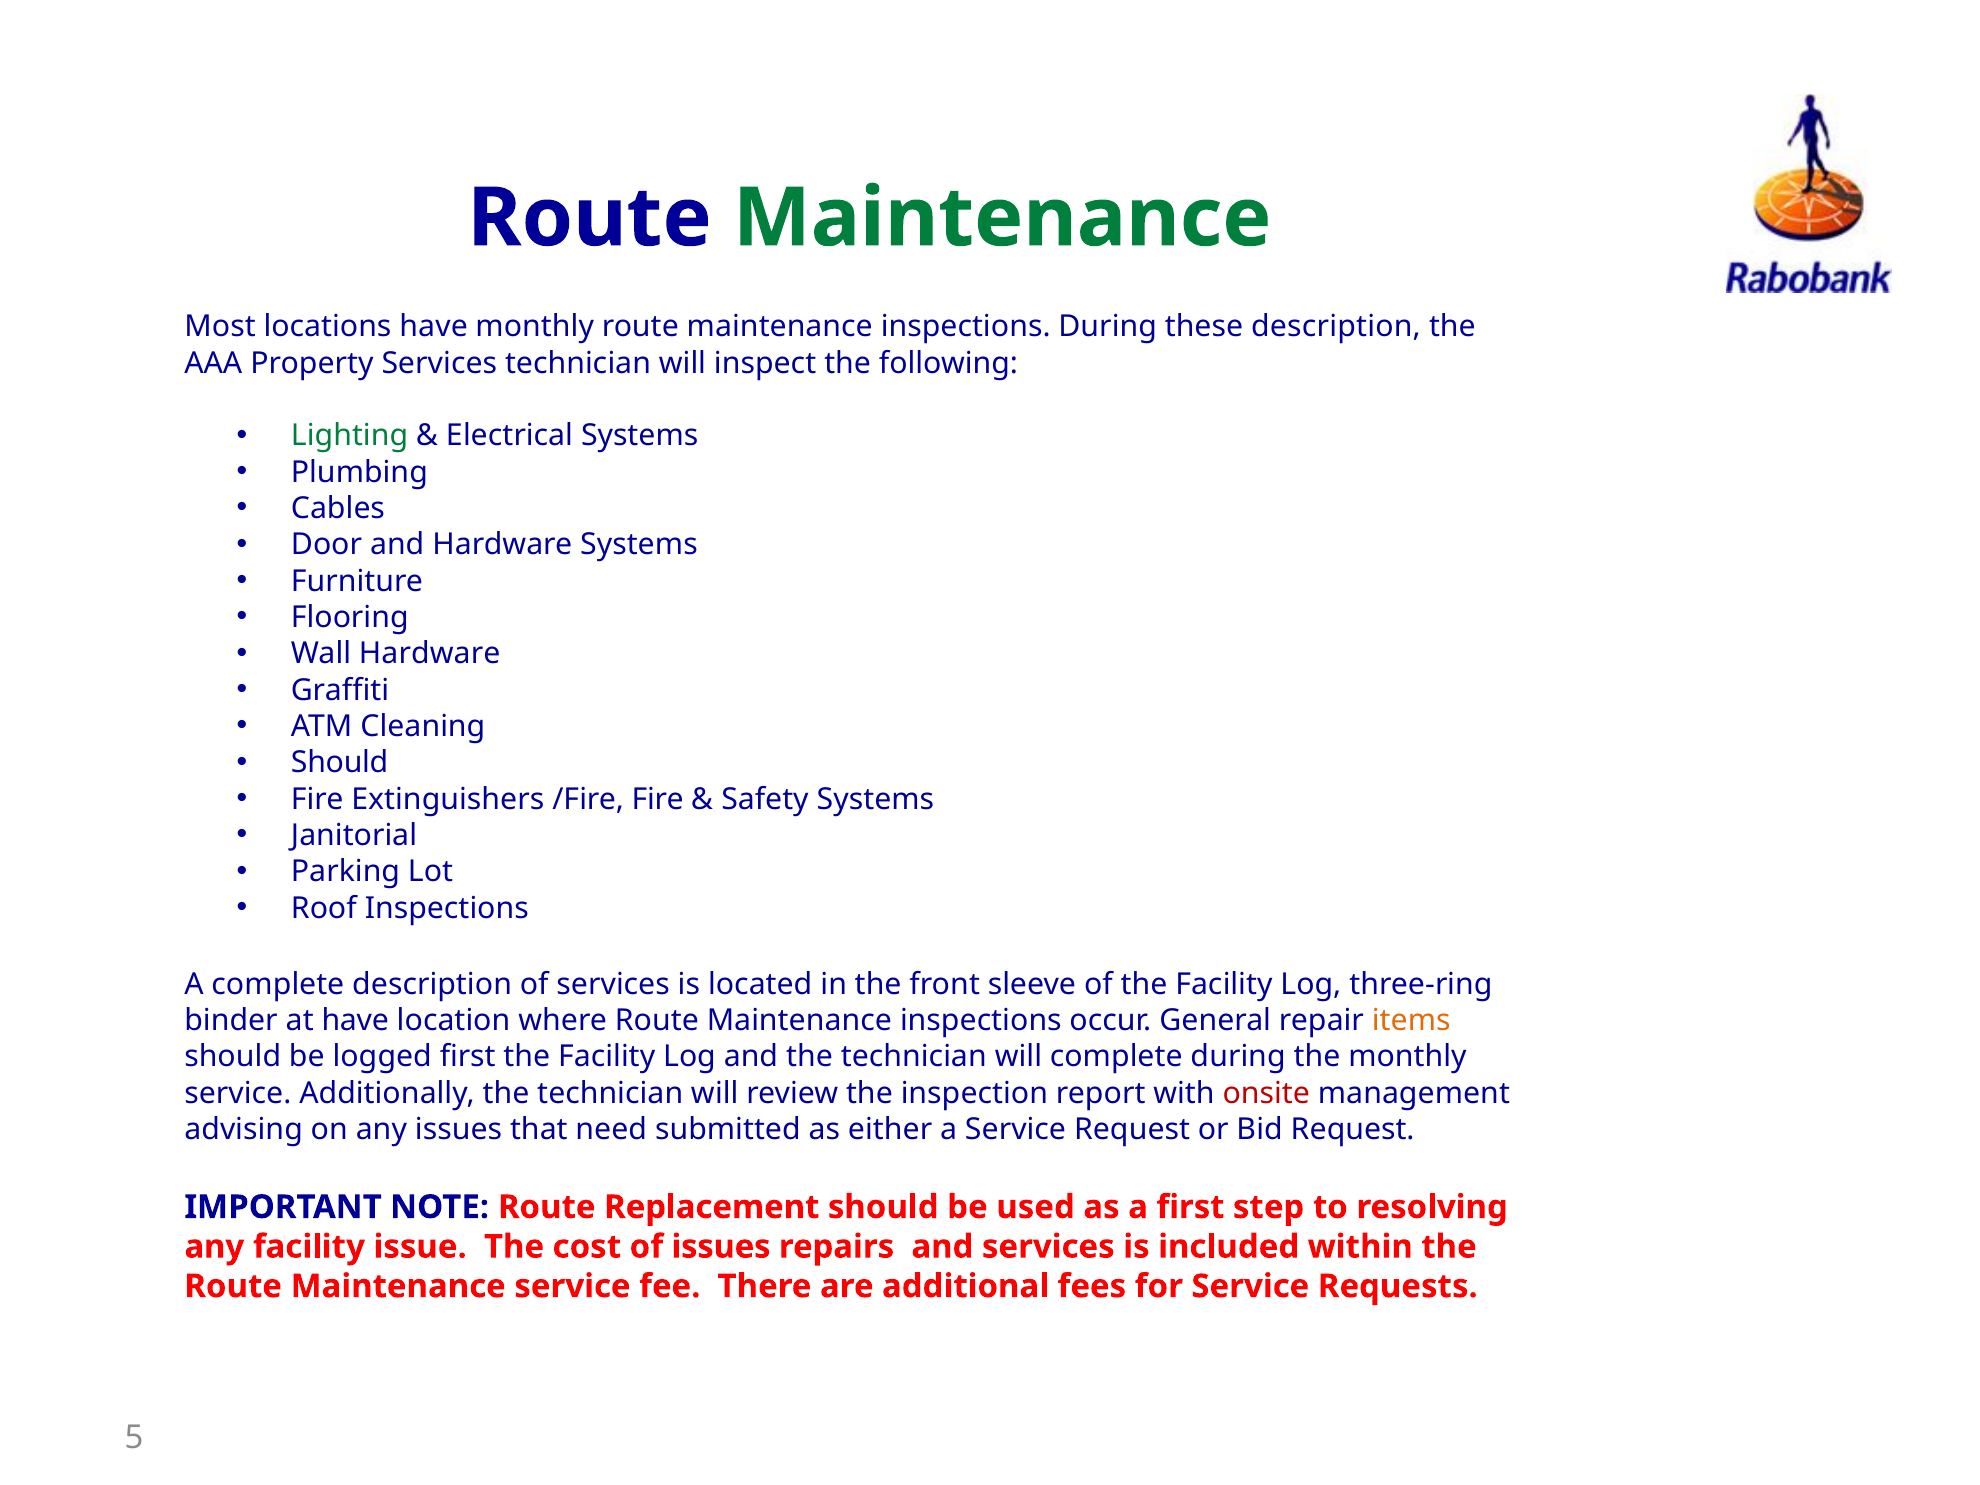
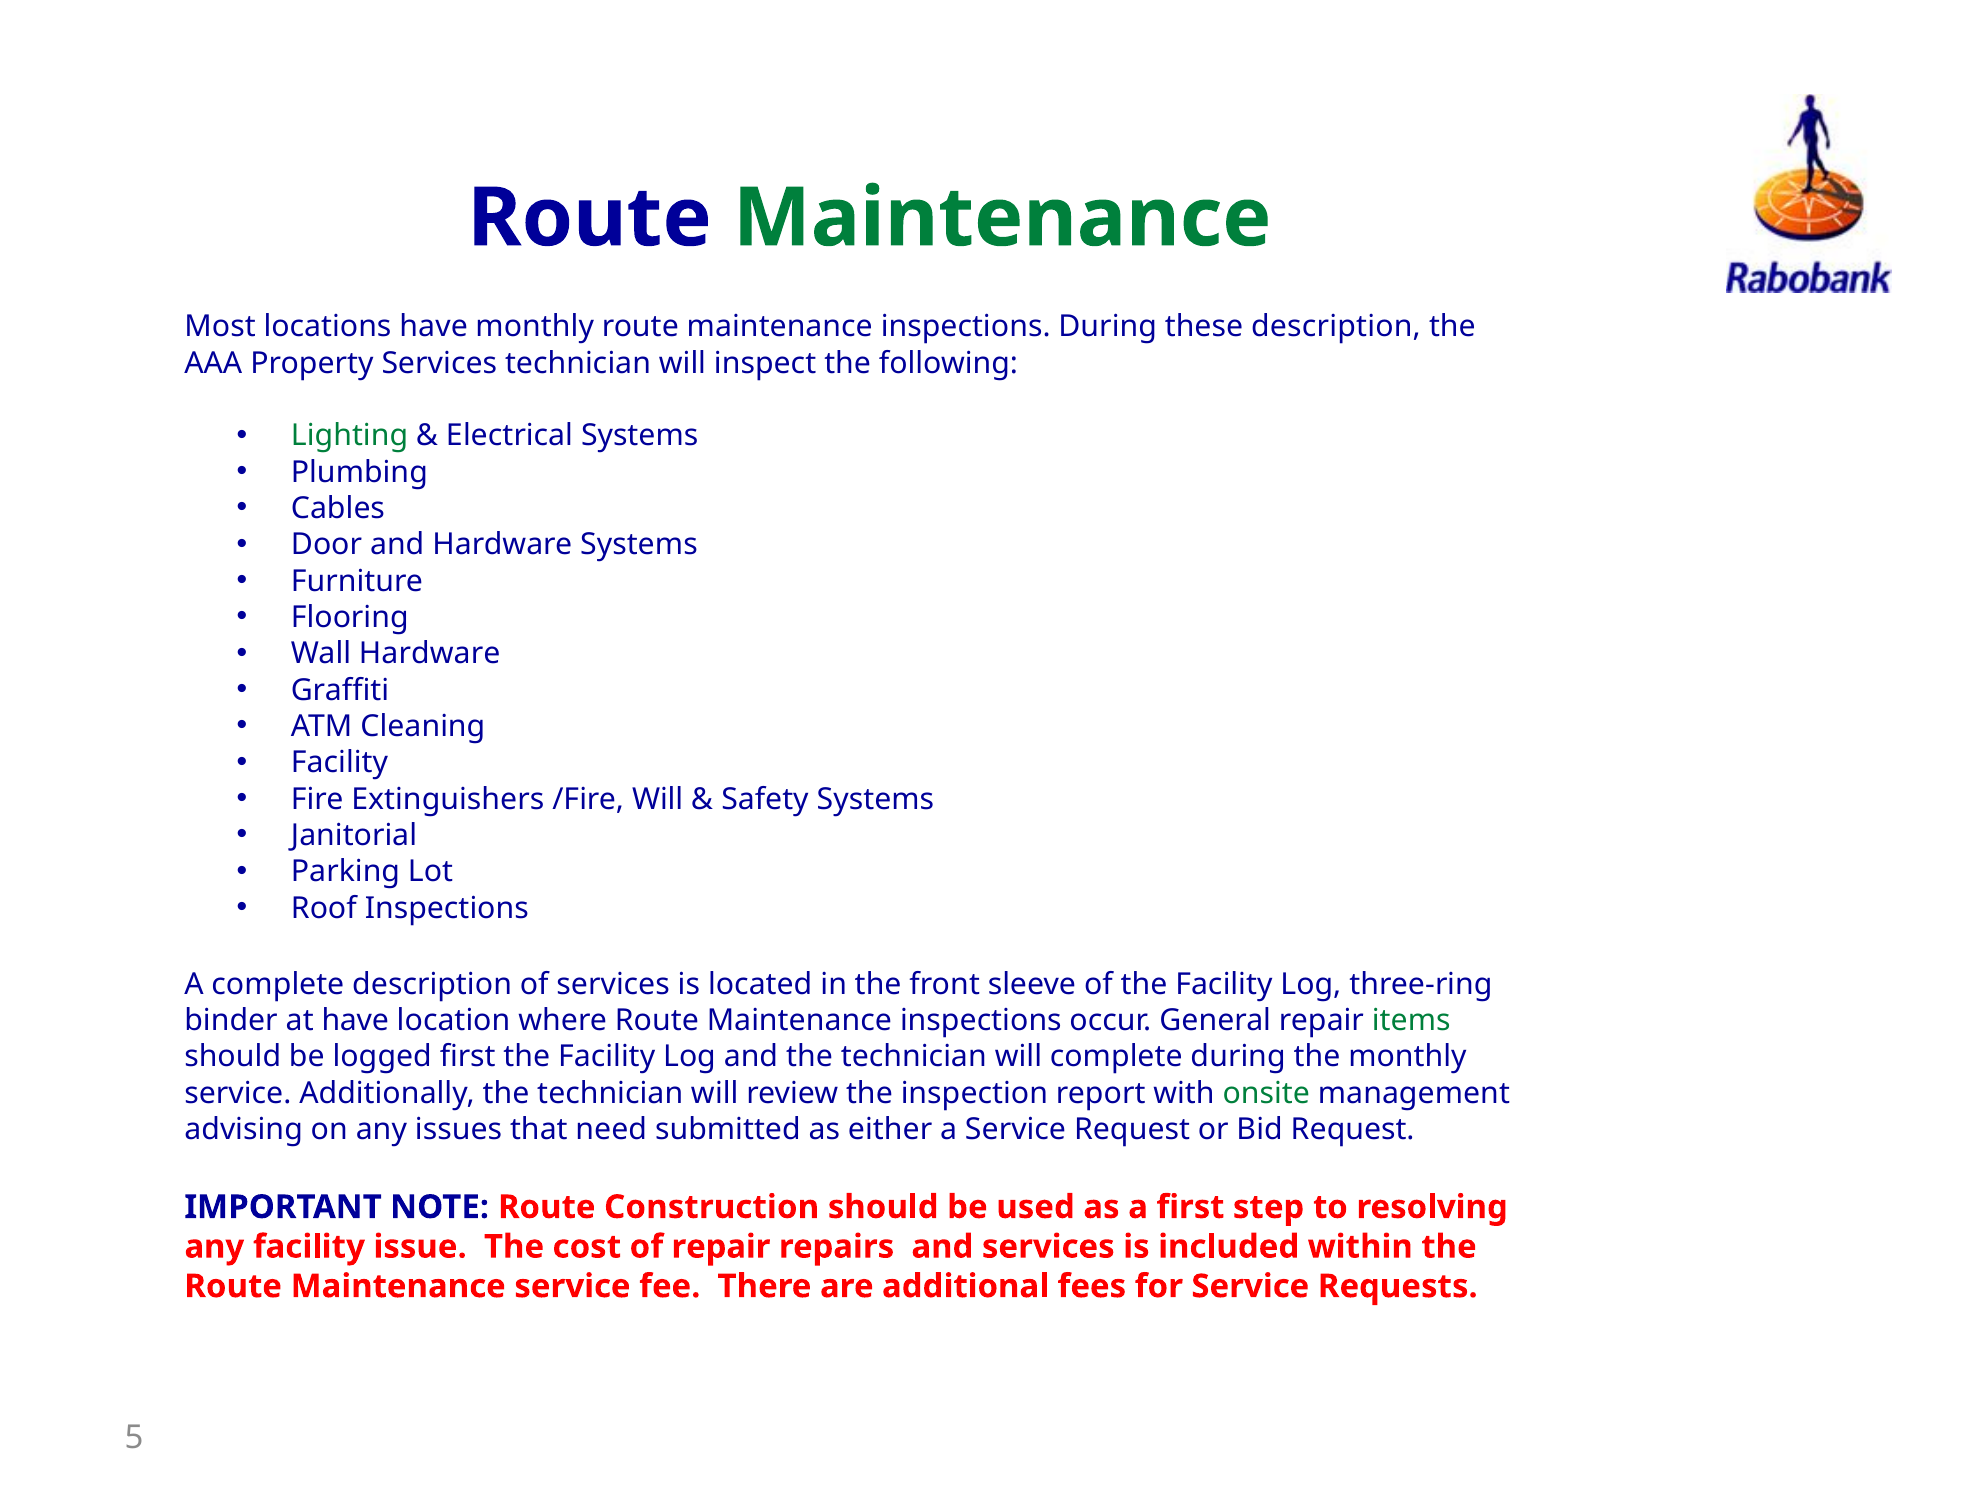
Should at (340, 763): Should -> Facility
/Fire Fire: Fire -> Will
items colour: orange -> green
onsite colour: red -> green
Replacement: Replacement -> Construction
of issues: issues -> repair
